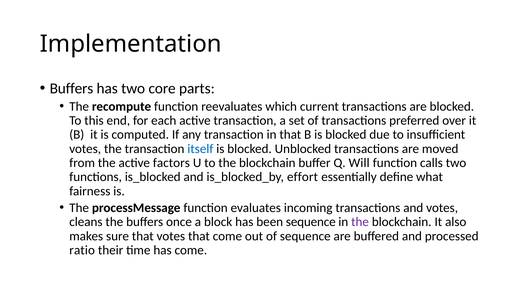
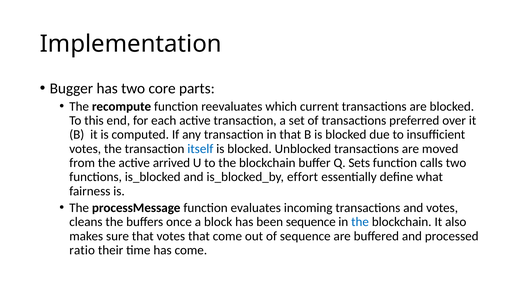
Buffers at (71, 88): Buffers -> Bugger
factors: factors -> arrived
Will: Will -> Sets
the at (360, 222) colour: purple -> blue
